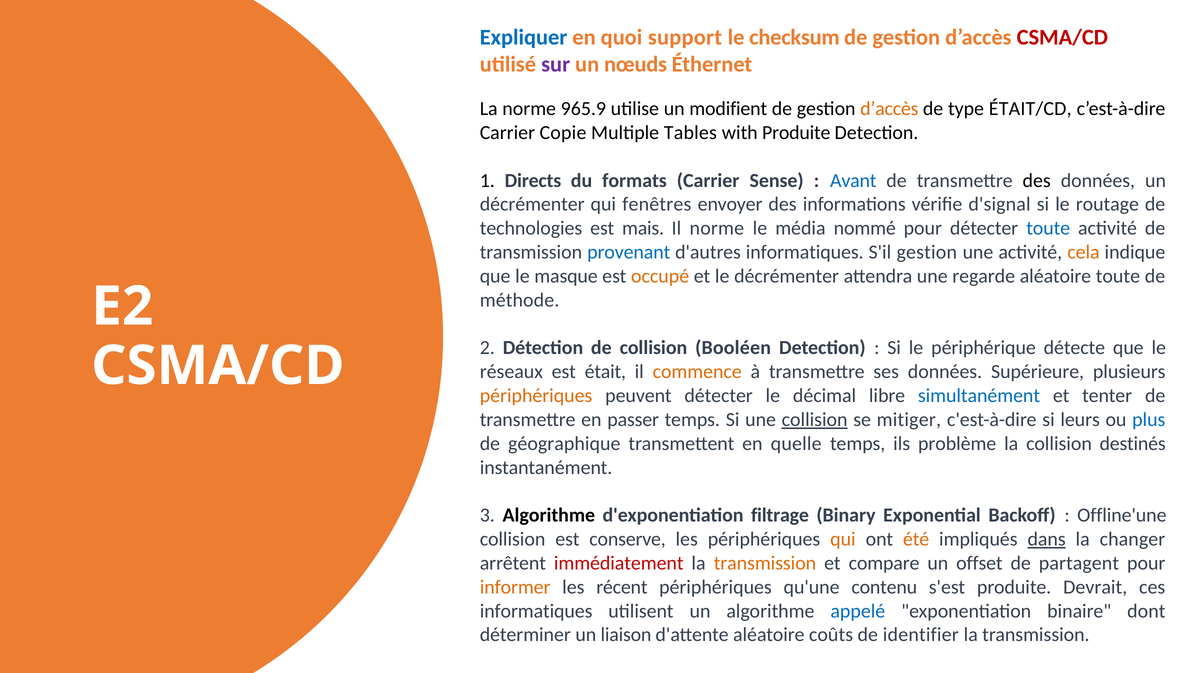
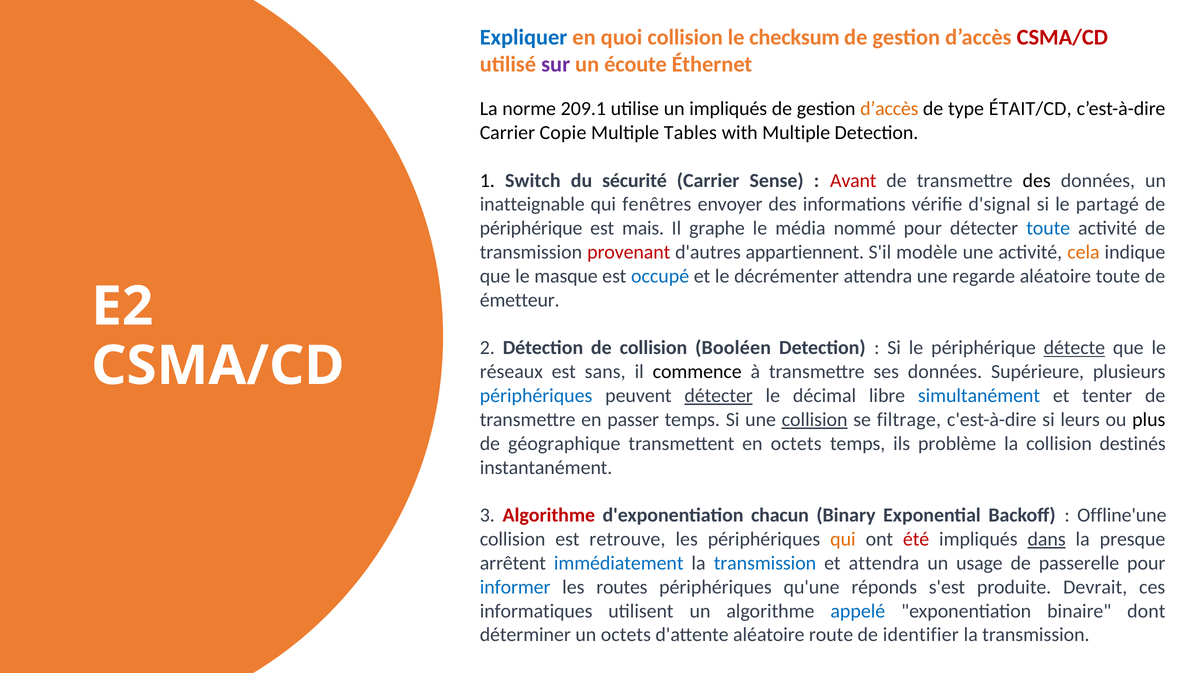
quoi support: support -> collision
nœuds: nœuds -> écoute
965.9: 965.9 -> 209.1
un modifient: modifient -> impliqués
with Produite: Produite -> Multiple
Directs: Directs -> Switch
formats: formats -> sécurité
Avant colour: blue -> red
décrémenter at (532, 204): décrémenter -> inatteignable
routage: routage -> partagé
technologies at (531, 228): technologies -> périphérique
Il norme: norme -> graphe
provenant colour: blue -> red
d'autres informatiques: informatiques -> appartiennent
S'il gestion: gestion -> modèle
occupé colour: orange -> blue
méthode: méthode -> émetteur
détecte underline: none -> present
était: était -> sans
commence colour: orange -> black
périphériques at (536, 396) colour: orange -> blue
détecter at (719, 396) underline: none -> present
mitiger: mitiger -> filtrage
plus colour: blue -> black
en quelle: quelle -> octets
Algorithme at (549, 516) colour: black -> red
filtrage: filtrage -> chacun
conserve: conserve -> retrouve
été colour: orange -> red
changer: changer -> presque
immédiatement colour: red -> blue
transmission at (765, 563) colour: orange -> blue
et compare: compare -> attendra
offset: offset -> usage
partagent: partagent -> passerelle
informer colour: orange -> blue
récent: récent -> routes
contenu: contenu -> réponds
un liaison: liaison -> octets
coûts: coûts -> route
